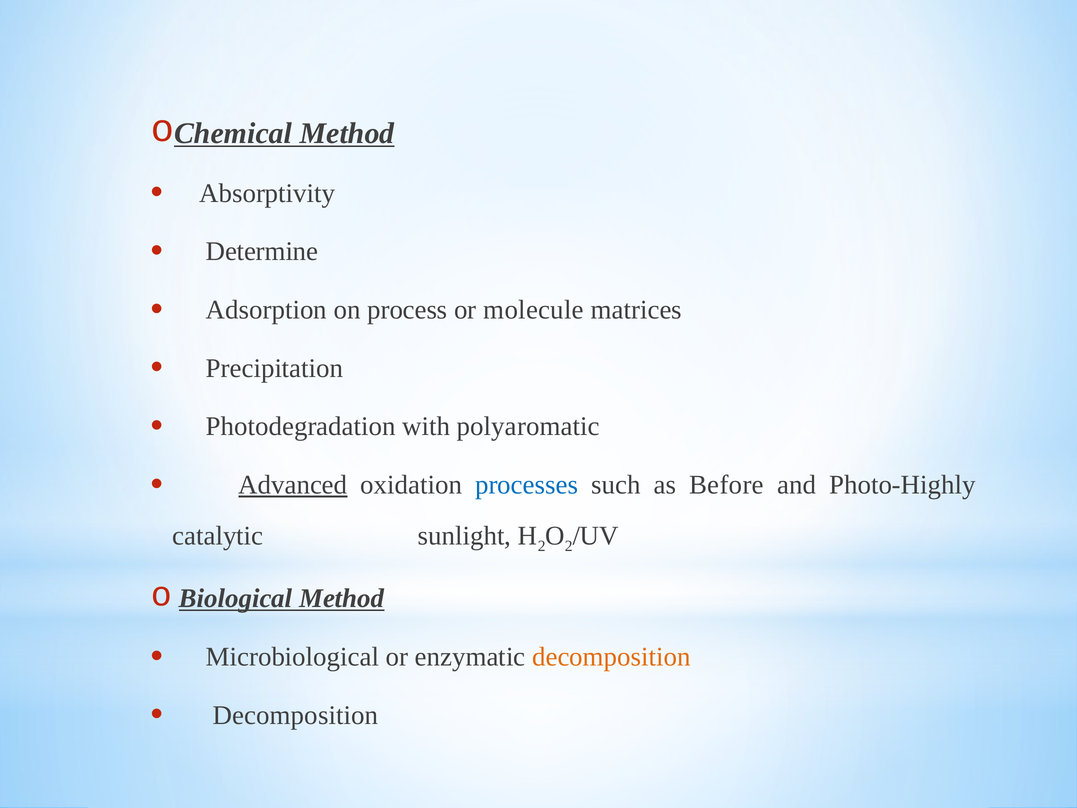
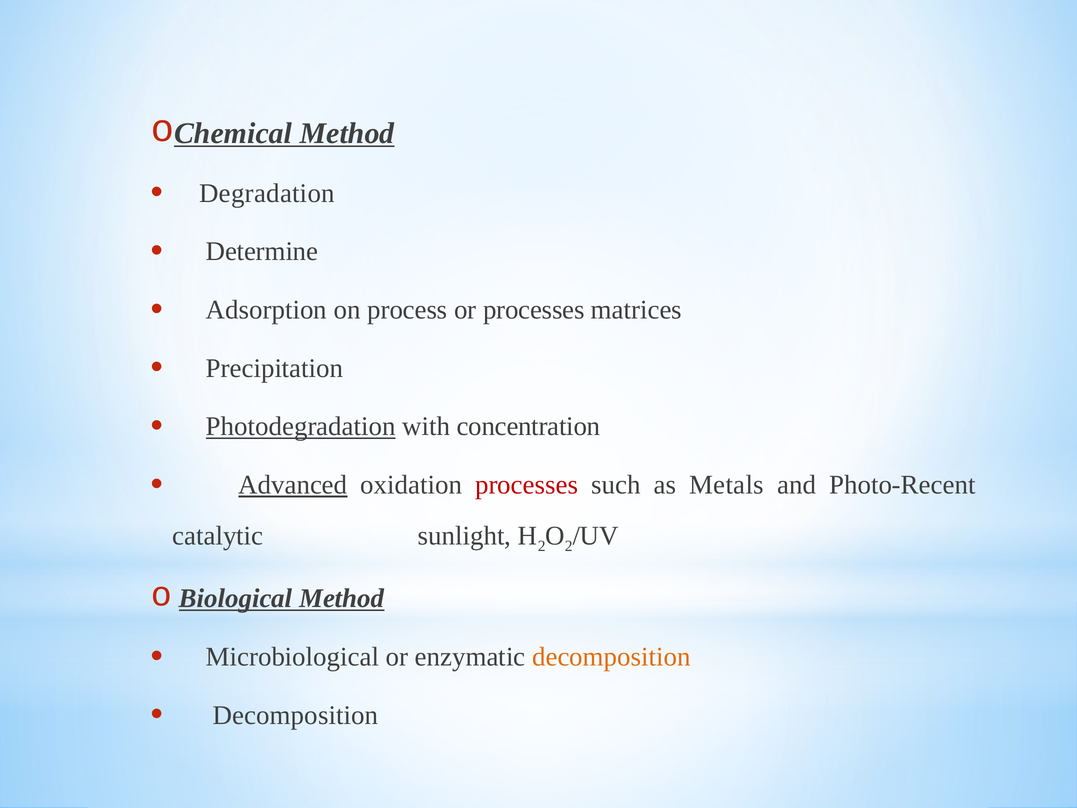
Absorptivity: Absorptivity -> Degradation
or molecule: molecule -> processes
Photodegradation underline: none -> present
polyaromatic: polyaromatic -> concentration
processes at (527, 485) colour: blue -> red
Before: Before -> Metals
Photo-Highly: Photo-Highly -> Photo-Recent
